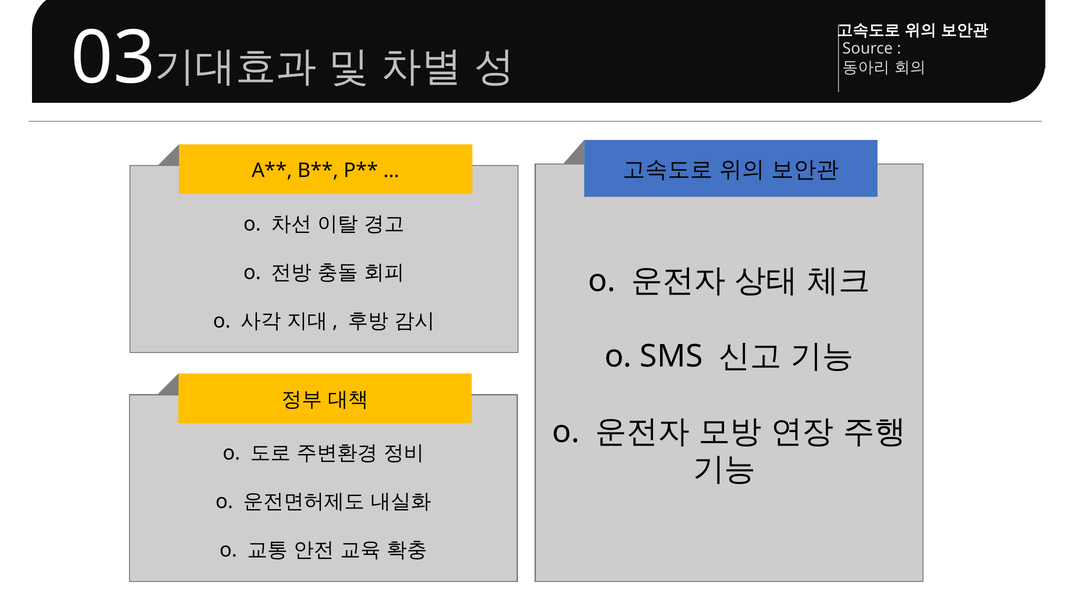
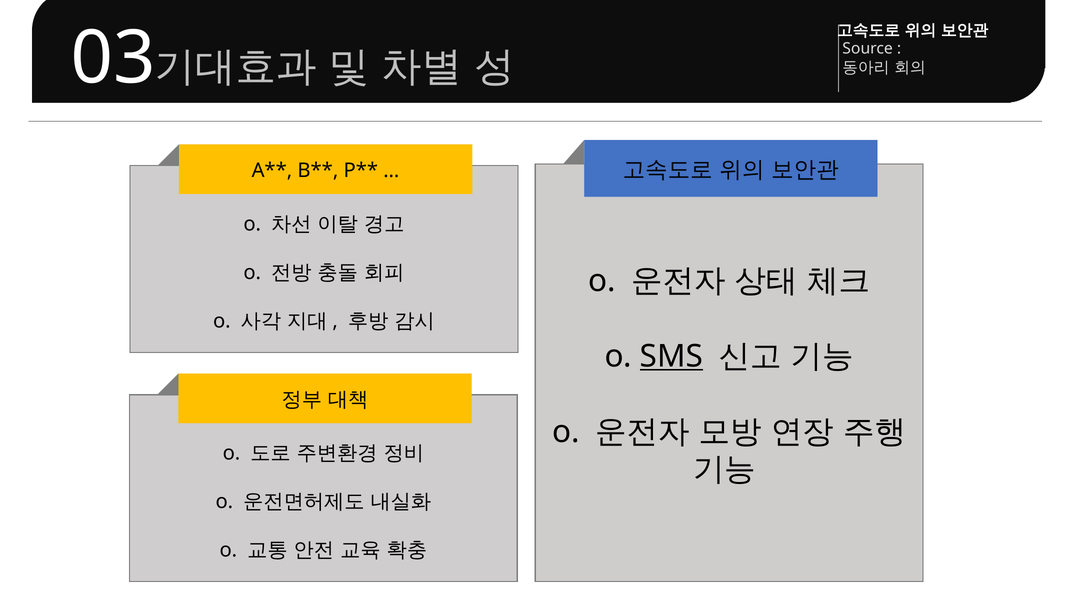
SMS underline: none -> present
